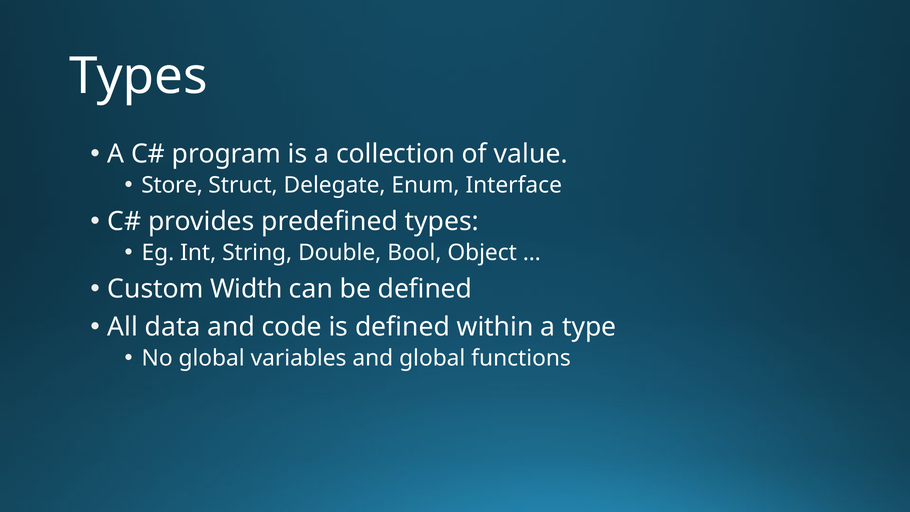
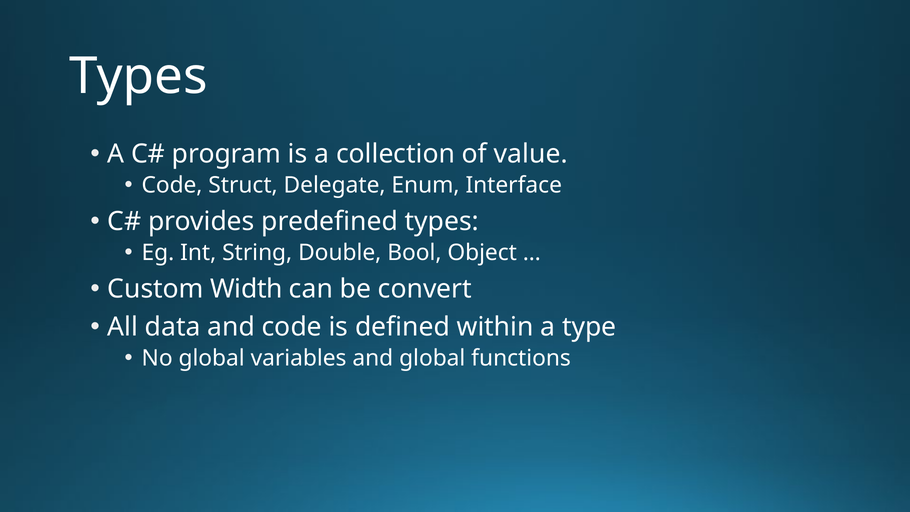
Store at (172, 185): Store -> Code
be defined: defined -> convert
